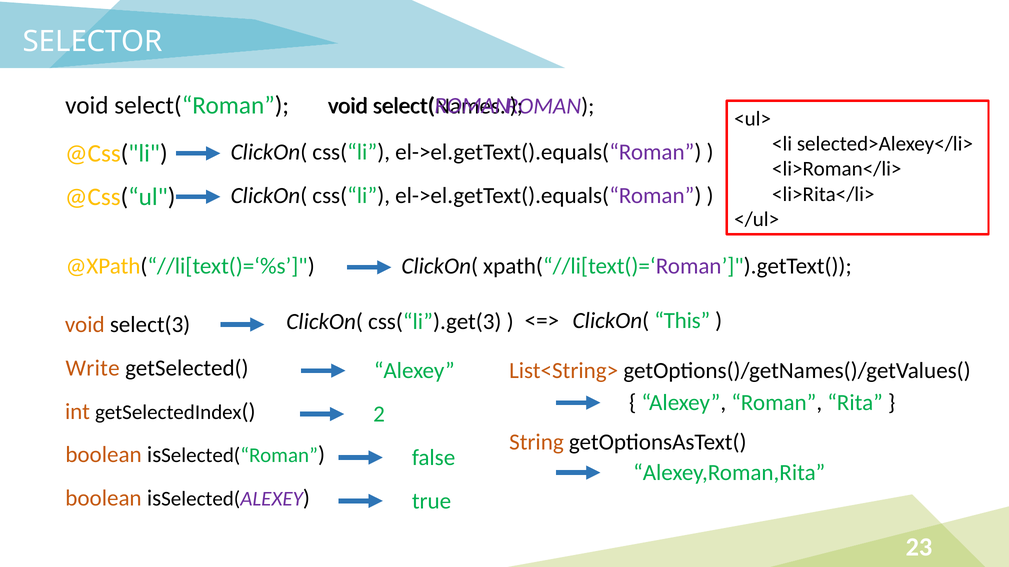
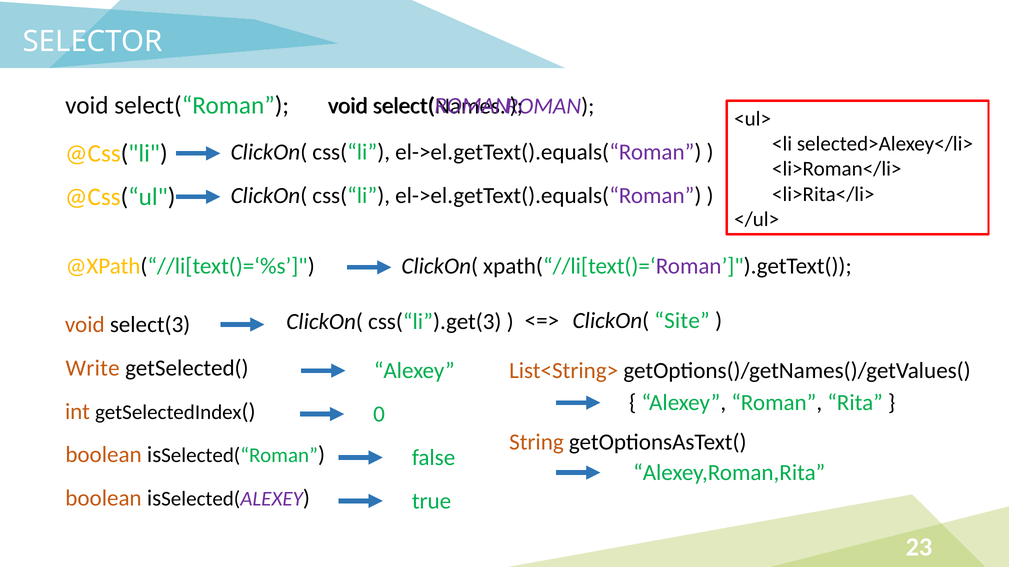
This: This -> Site
2: 2 -> 0
